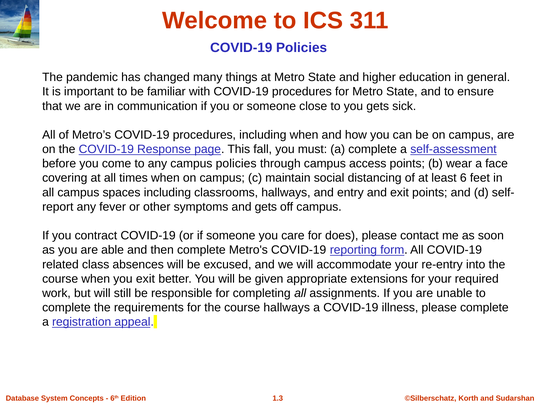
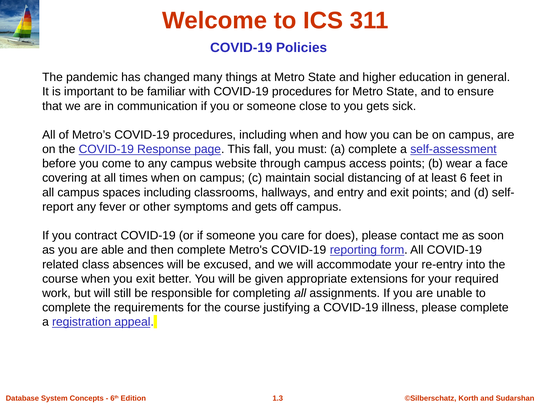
campus policies: policies -> website
course hallways: hallways -> justifying
